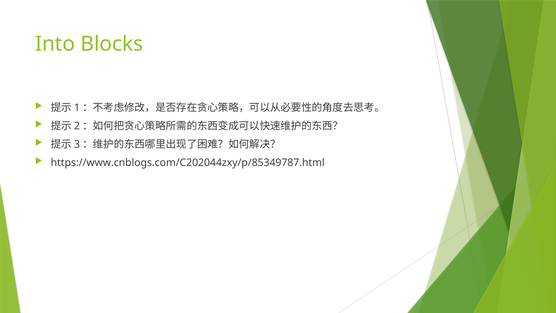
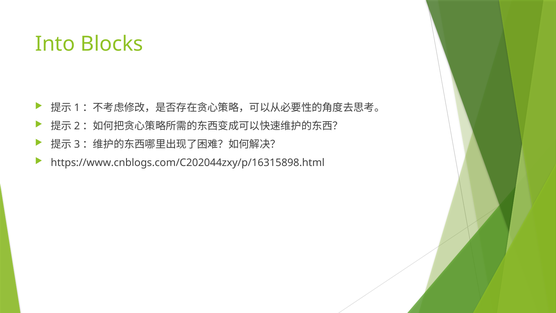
https://www.cnblogs.com/C202044zxy/p/85349787.html: https://www.cnblogs.com/C202044zxy/p/85349787.html -> https://www.cnblogs.com/C202044zxy/p/16315898.html
